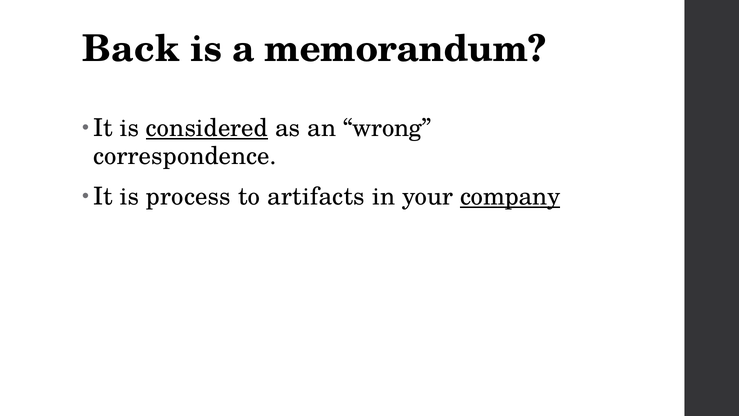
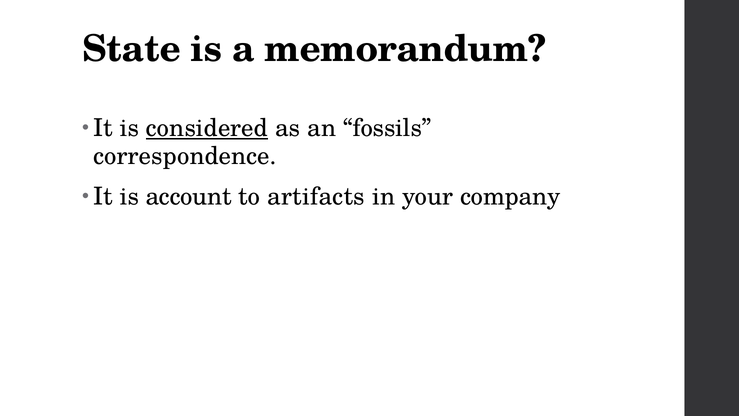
Back: Back -> State
wrong: wrong -> fossils
process: process -> account
company underline: present -> none
